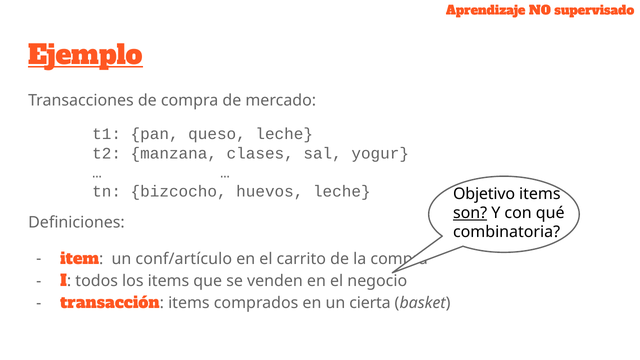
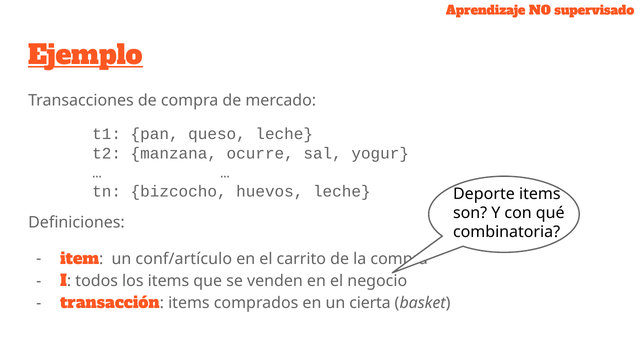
clases: clases -> ocurre
Objetivo: Objetivo -> Deporte
son underline: present -> none
